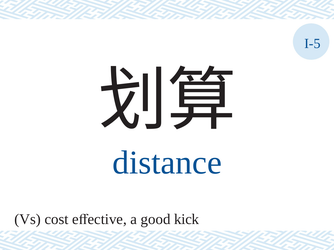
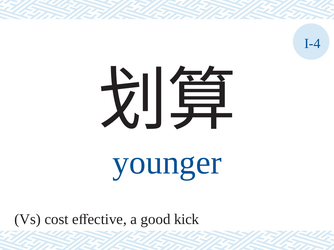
I-5: I-5 -> I-4
distance: distance -> younger
